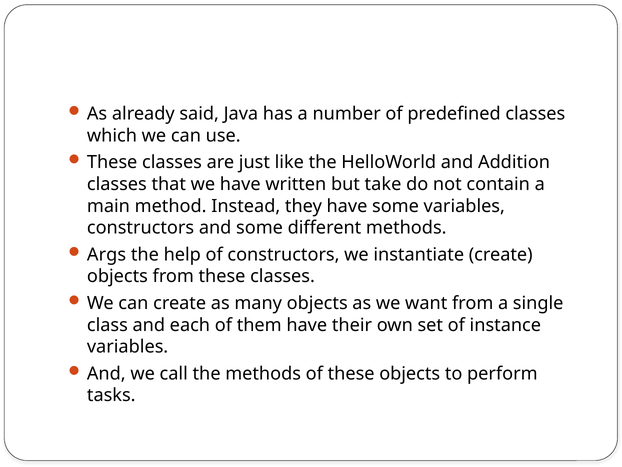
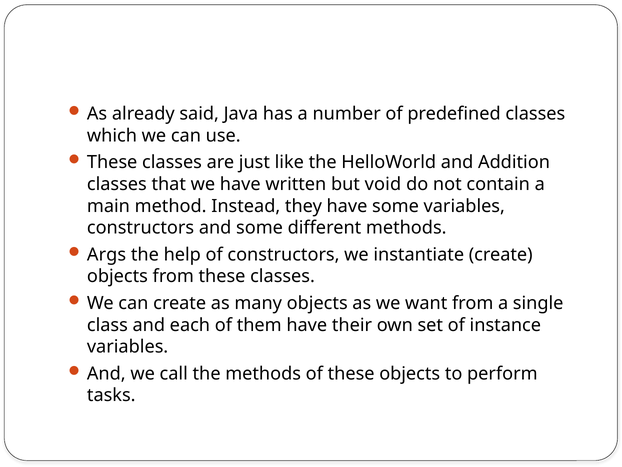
take: take -> void
